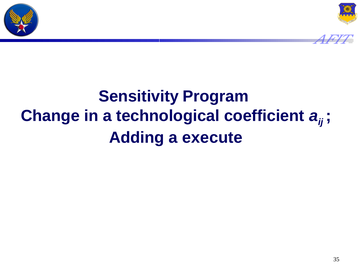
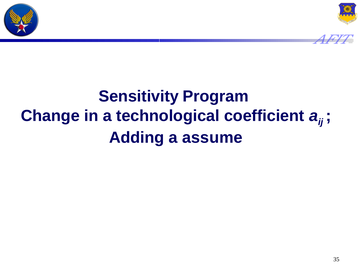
execute: execute -> assume
